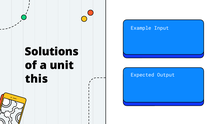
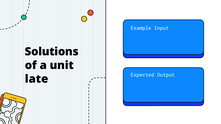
this: this -> late
